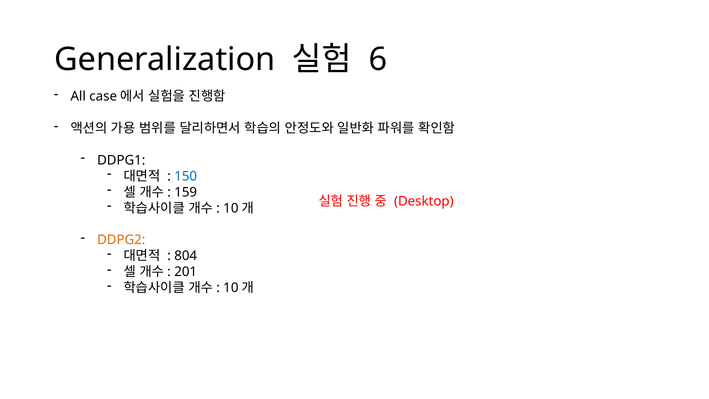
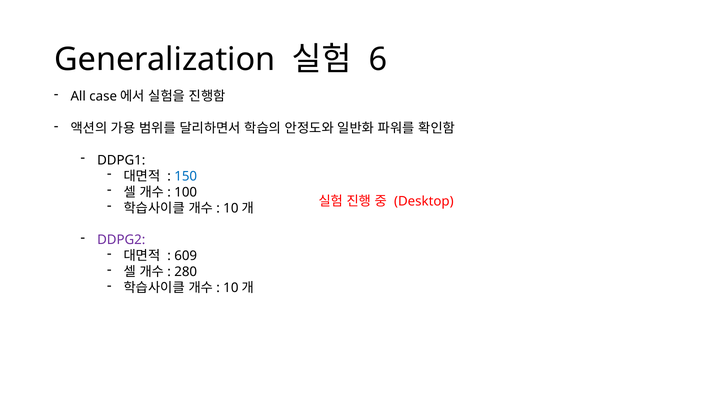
159: 159 -> 100
DDPG2 colour: orange -> purple
804: 804 -> 609
201: 201 -> 280
